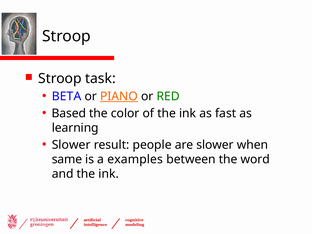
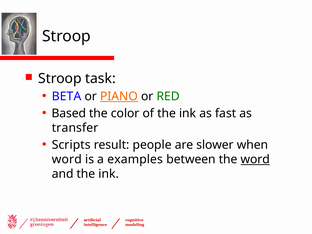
learning: learning -> transfer
Slower at (71, 145): Slower -> Scripts
same at (67, 159): same -> word
word at (255, 159) underline: none -> present
